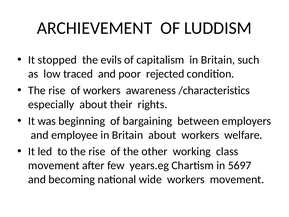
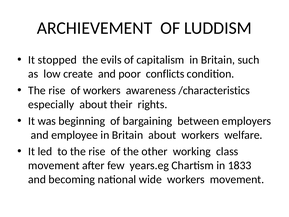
traced: traced -> create
rejected: rejected -> conflicts
5697: 5697 -> 1833
